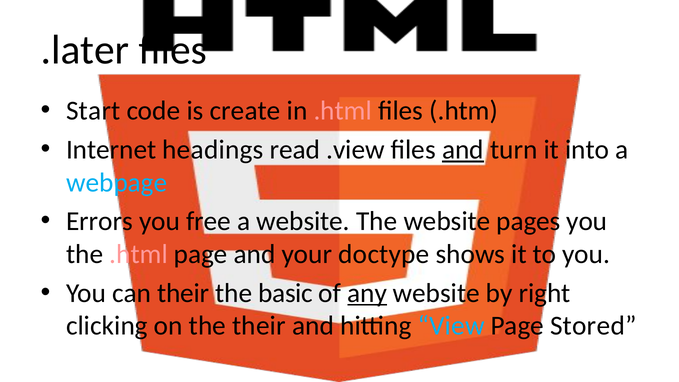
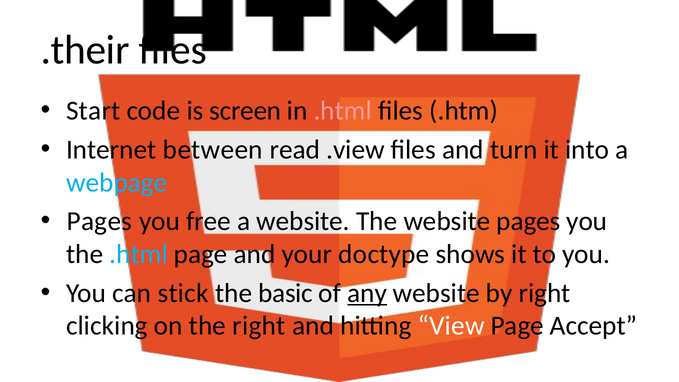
.later: .later -> .their
create: create -> screen
headings: headings -> between
and at (463, 150) underline: present -> none
Errors at (100, 221): Errors -> Pages
.html at (139, 254) colour: pink -> light blue
can their: their -> stick
the their: their -> right
View colour: light blue -> white
Stored: Stored -> Accept
